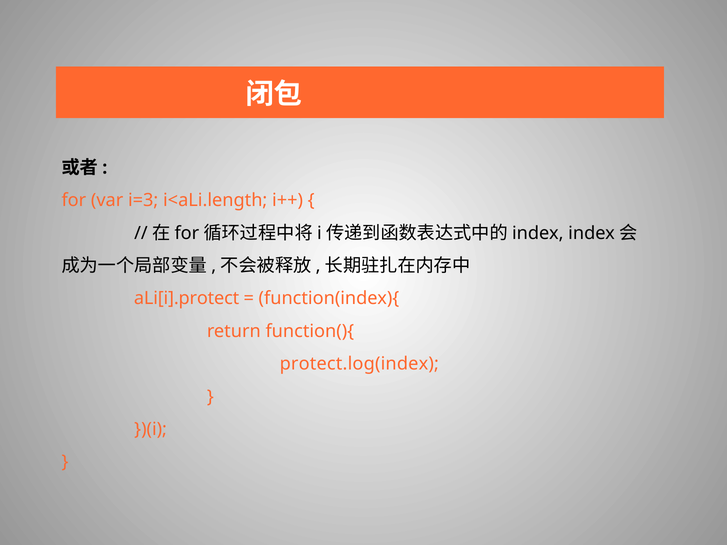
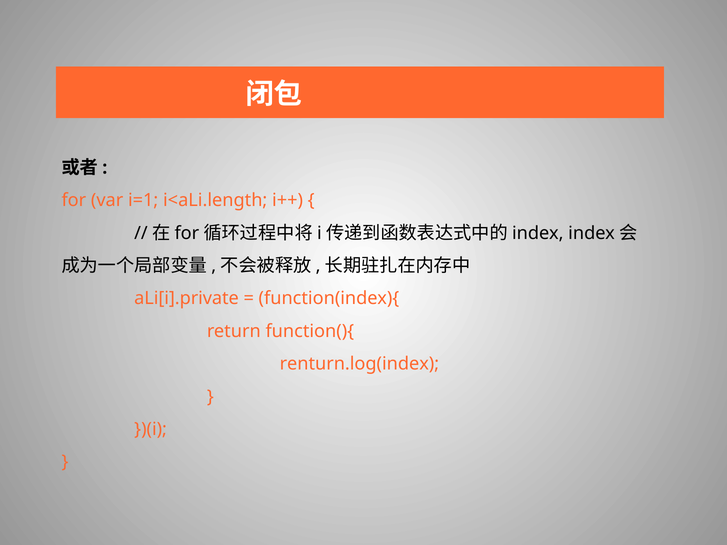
i=3: i=3 -> i=1
aLi[i].protect: aLi[i].protect -> aLi[i].private
protect.log(index: protect.log(index -> renturn.log(index
